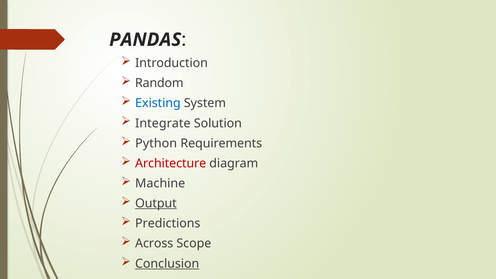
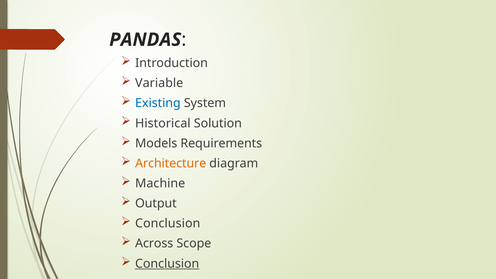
Random: Random -> Variable
Integrate: Integrate -> Historical
Python: Python -> Models
Architecture colour: red -> orange
Output underline: present -> none
Predictions at (168, 223): Predictions -> Conclusion
